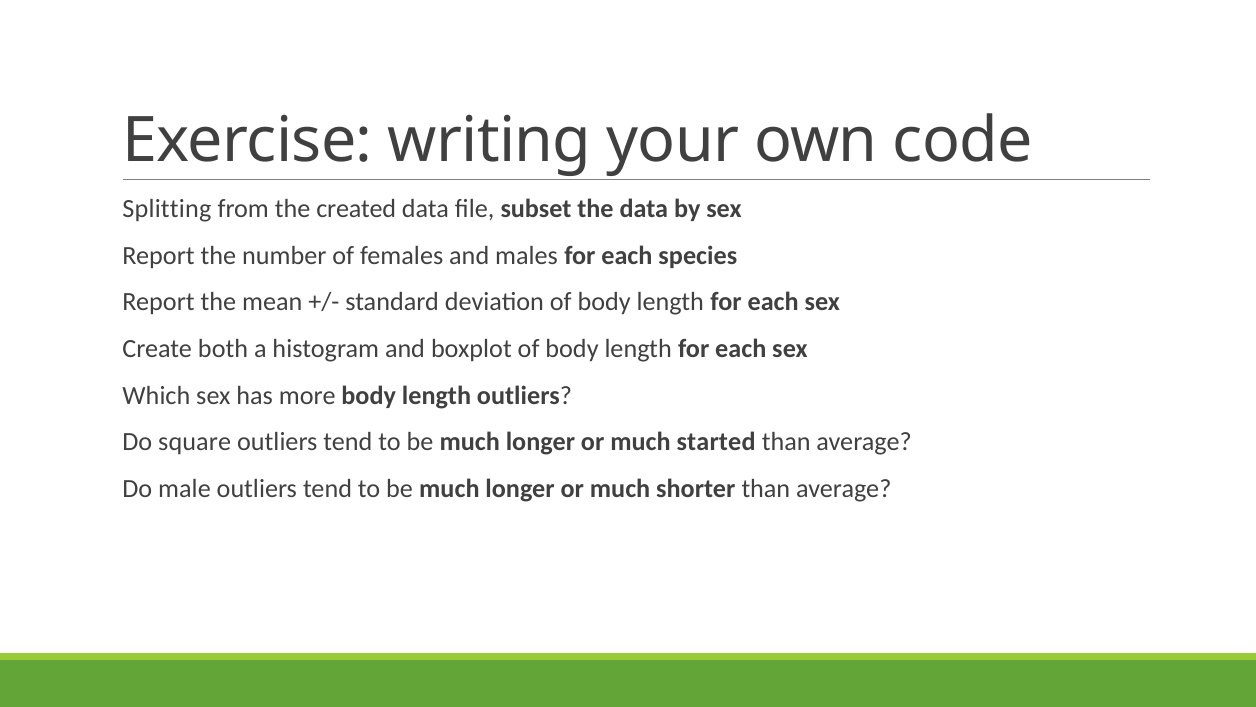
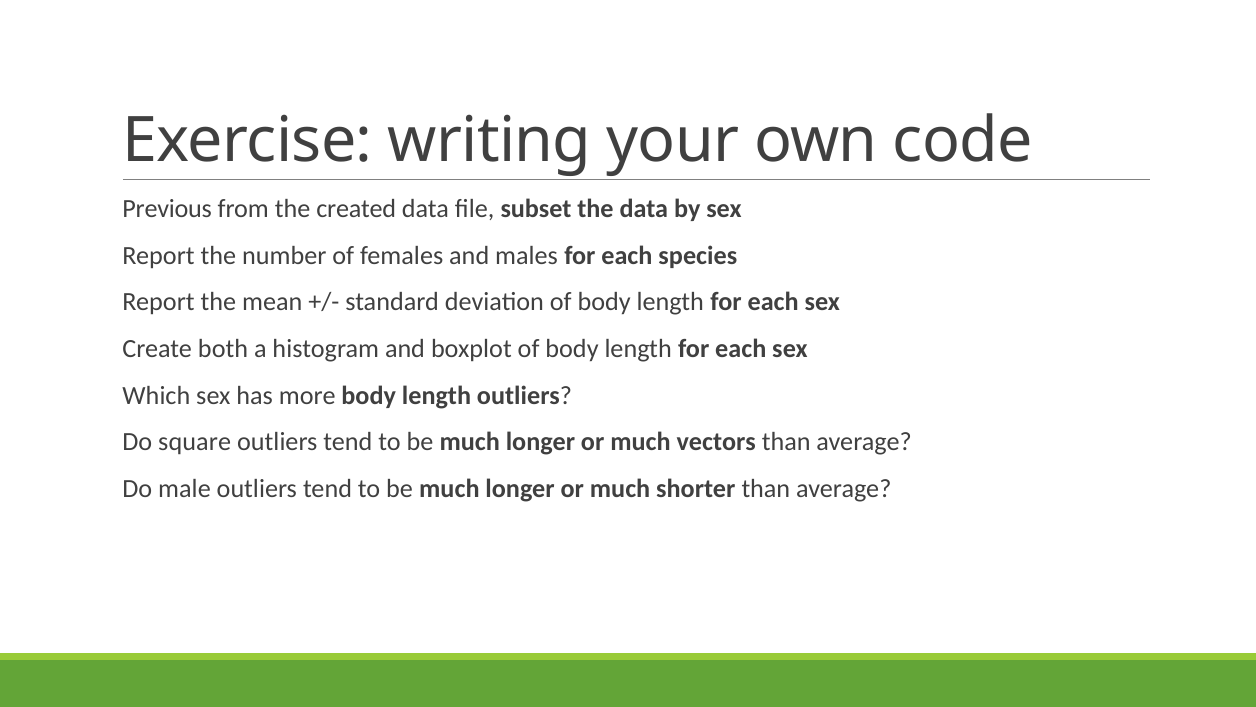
Splitting: Splitting -> Previous
started: started -> vectors
